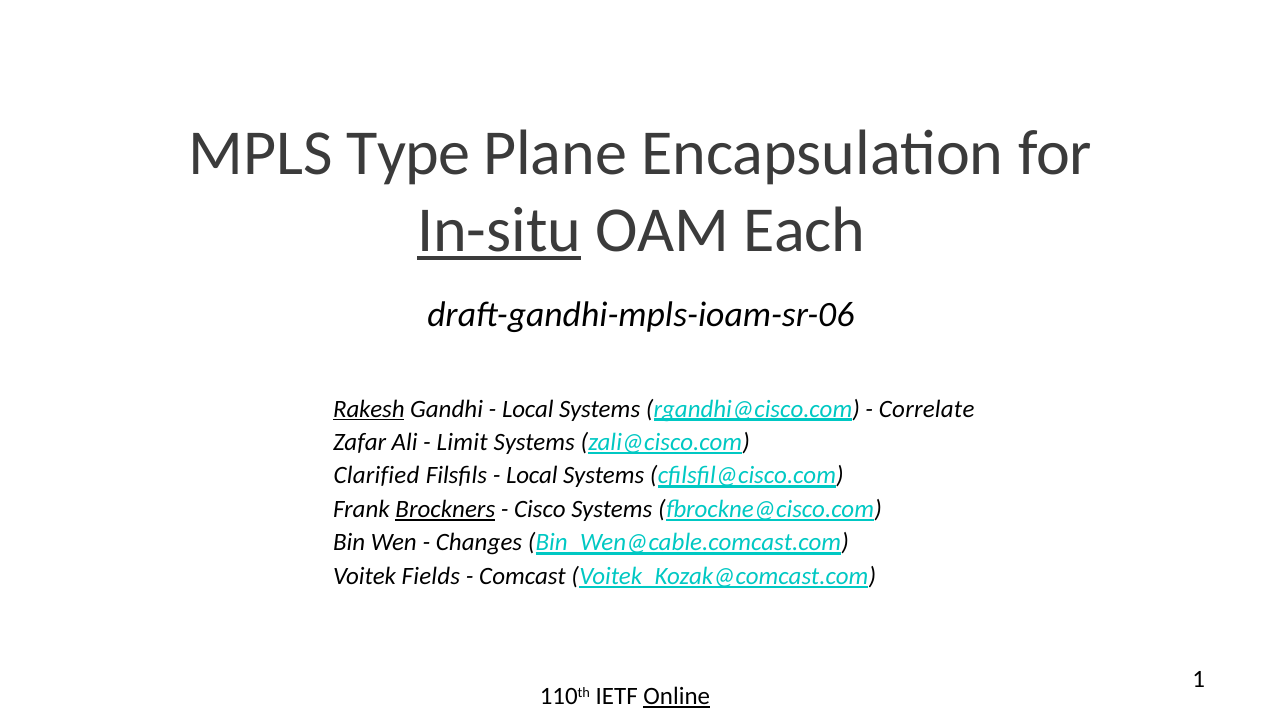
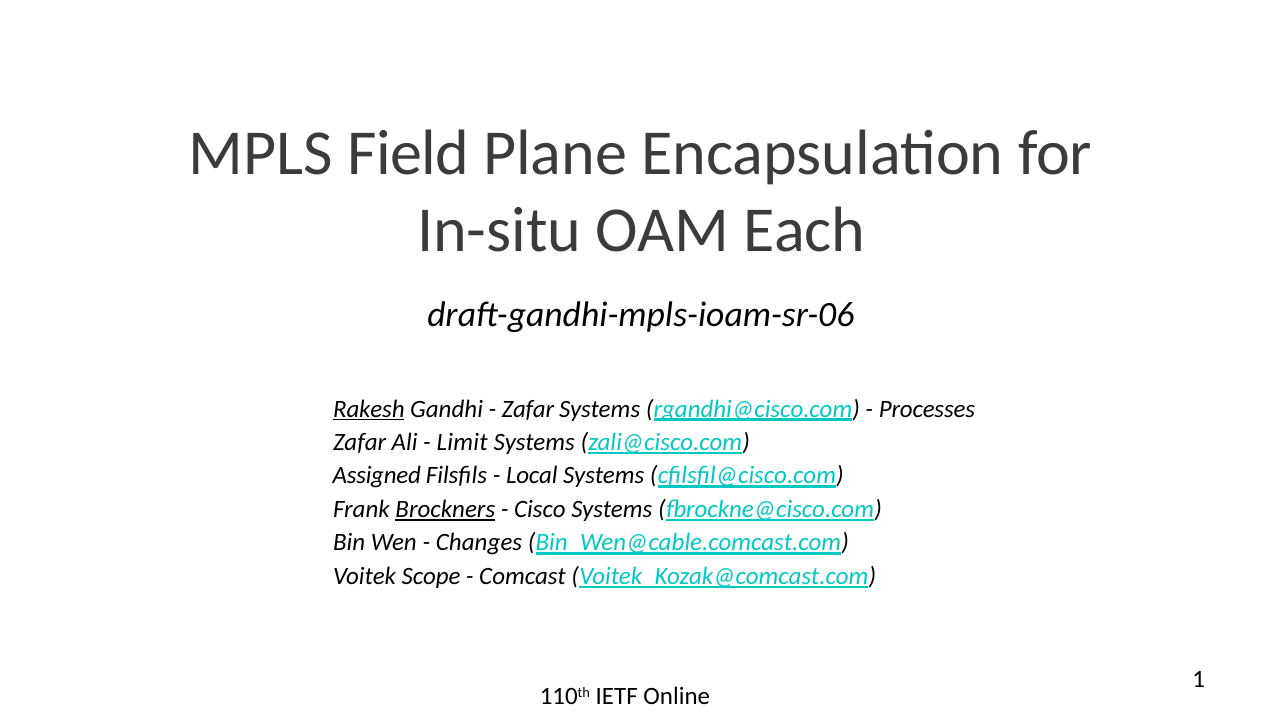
Type: Type -> Field
In-situ underline: present -> none
Local at (528, 409): Local -> Zafar
Correlate: Correlate -> Processes
Clarified: Clarified -> Assigned
Fields: Fields -> Scope
Online underline: present -> none
